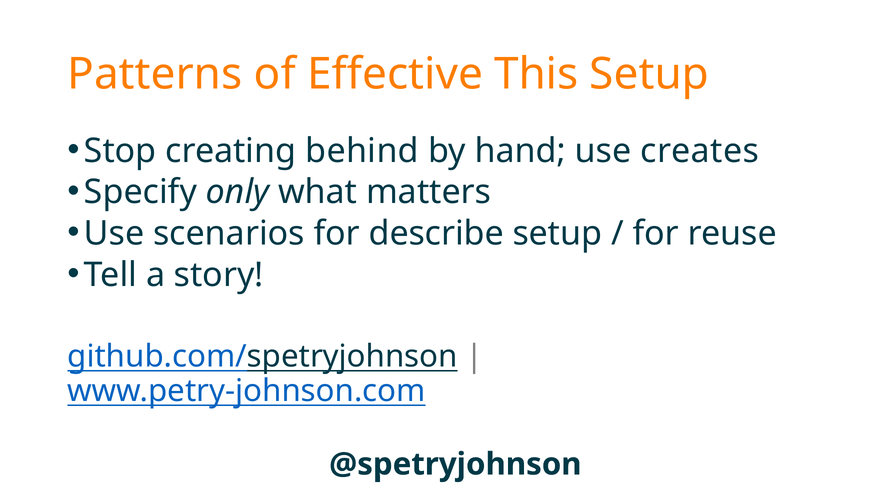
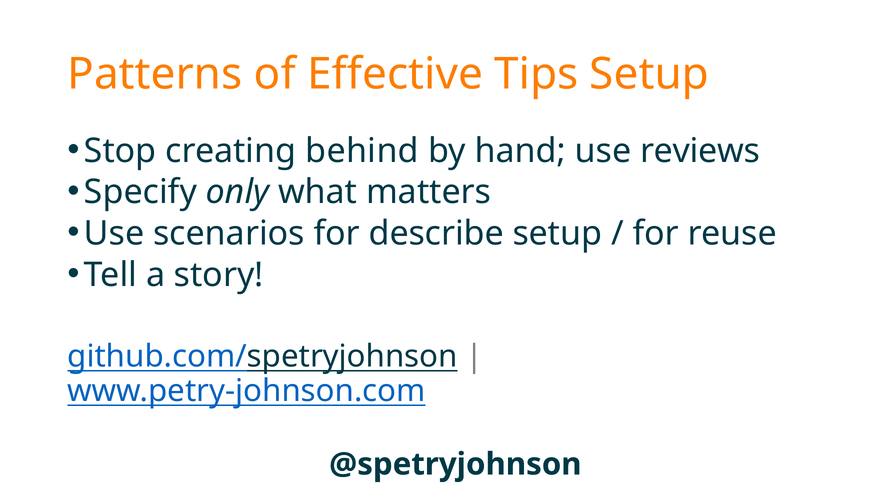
This: This -> Tips
creates: creates -> reviews
